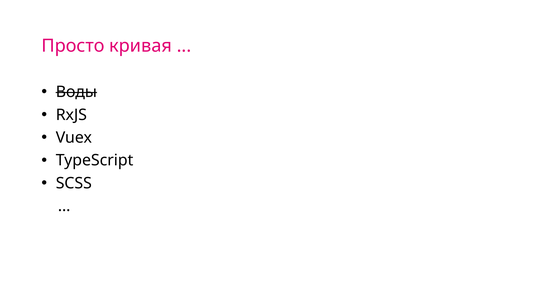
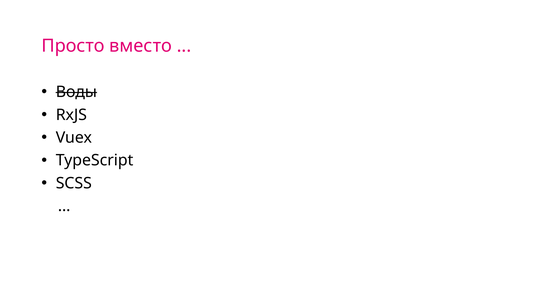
кривая: кривая -> вместо
